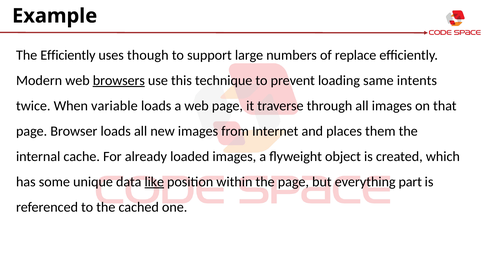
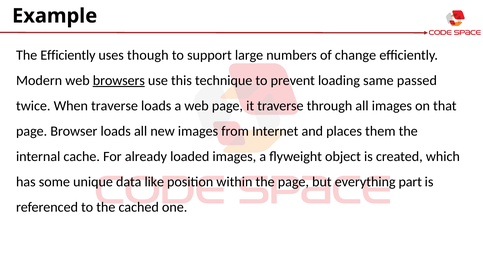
replace: replace -> change
intents: intents -> passed
When variable: variable -> traverse
like underline: present -> none
